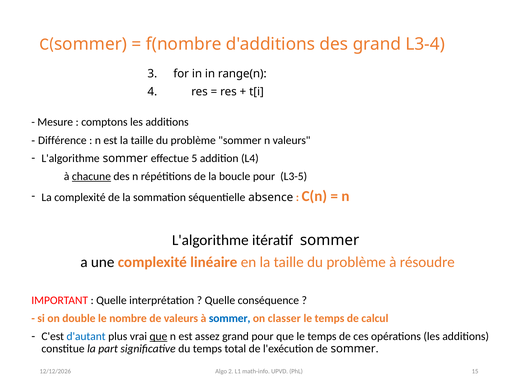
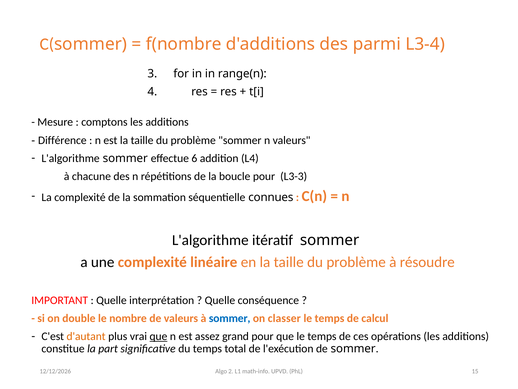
des grand: grand -> parmi
5: 5 -> 6
chacune underline: present -> none
L3-5: L3-5 -> L3-3
absence: absence -> connues
d'autant colour: blue -> orange
